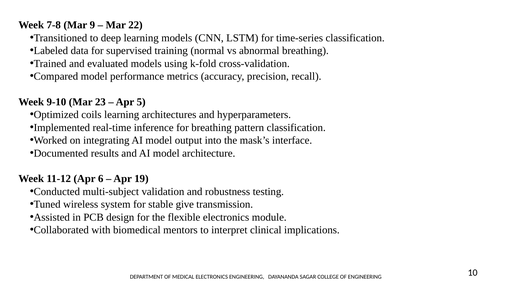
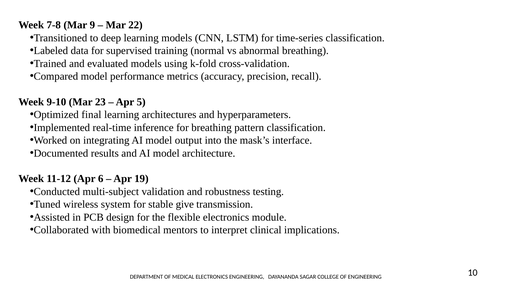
coils: coils -> final
